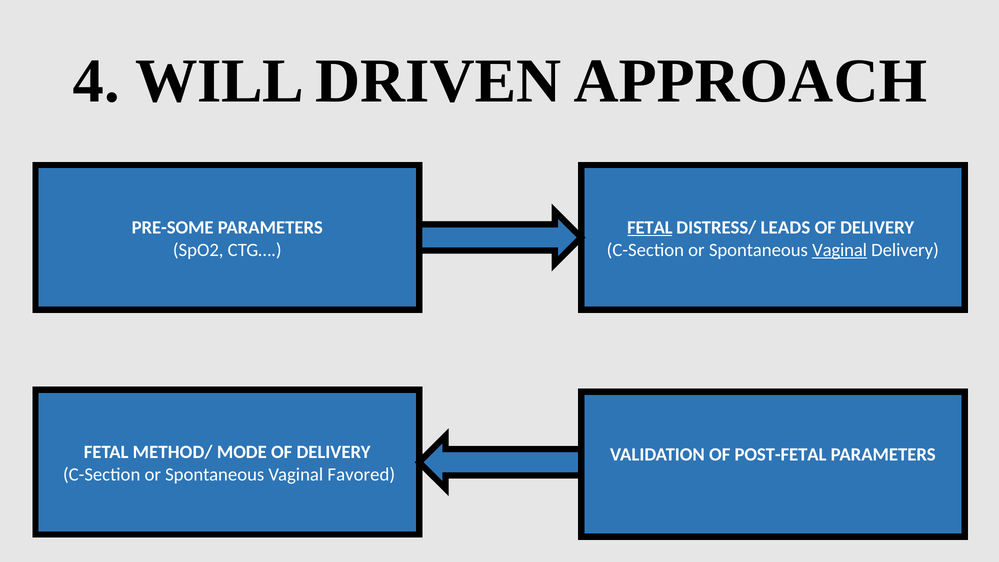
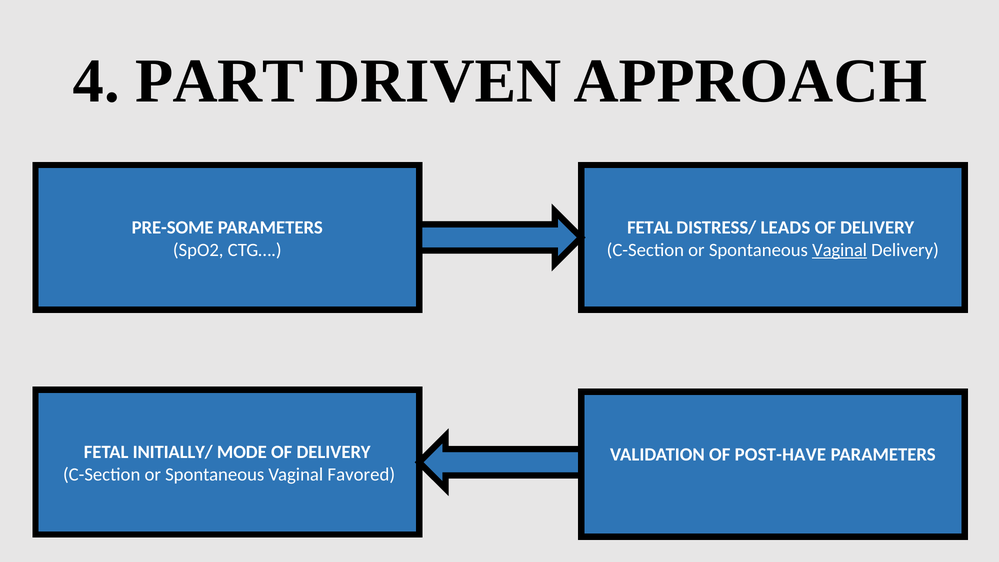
WILL: WILL -> PART
FETAL at (650, 227) underline: present -> none
METHOD/: METHOD/ -> INITIALLY/
POST-FETAL: POST-FETAL -> POST-HAVE
